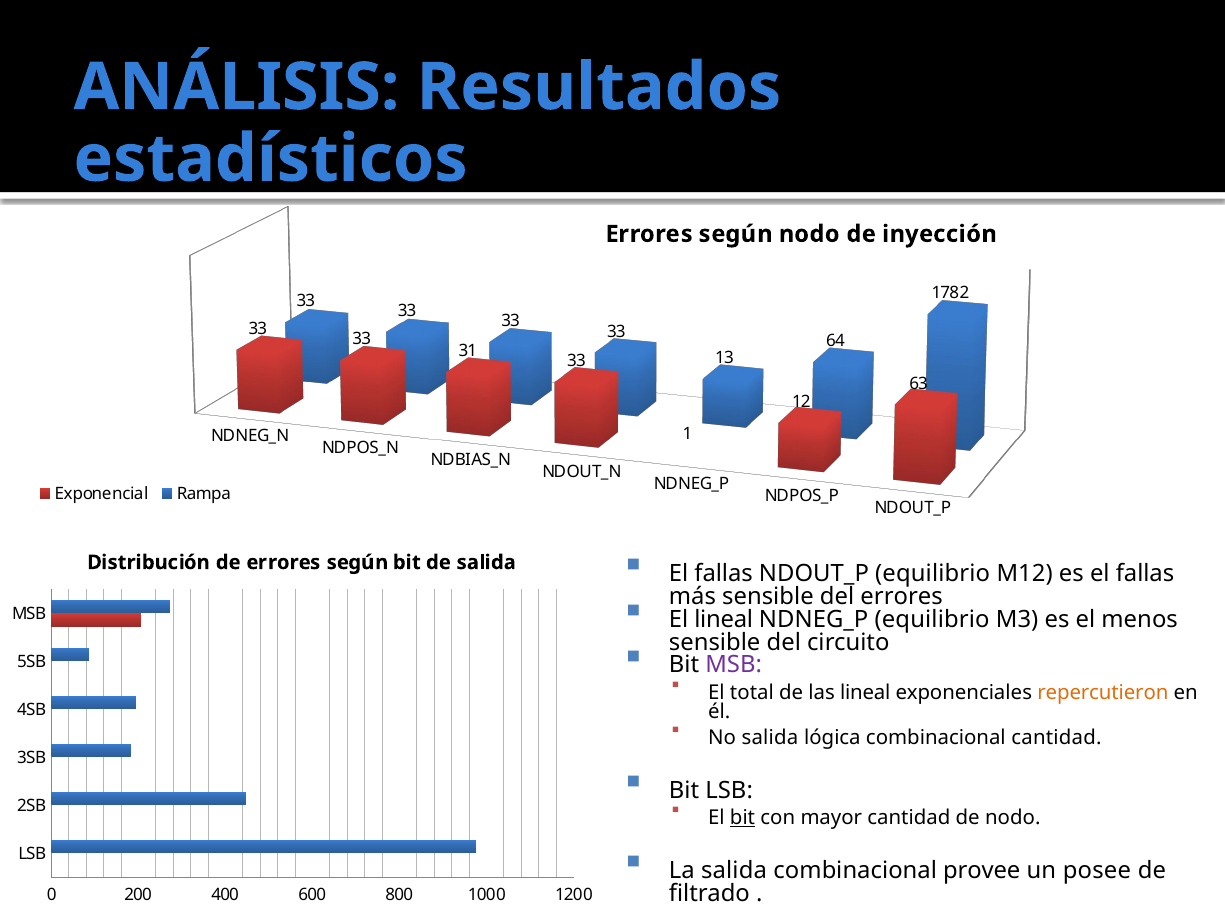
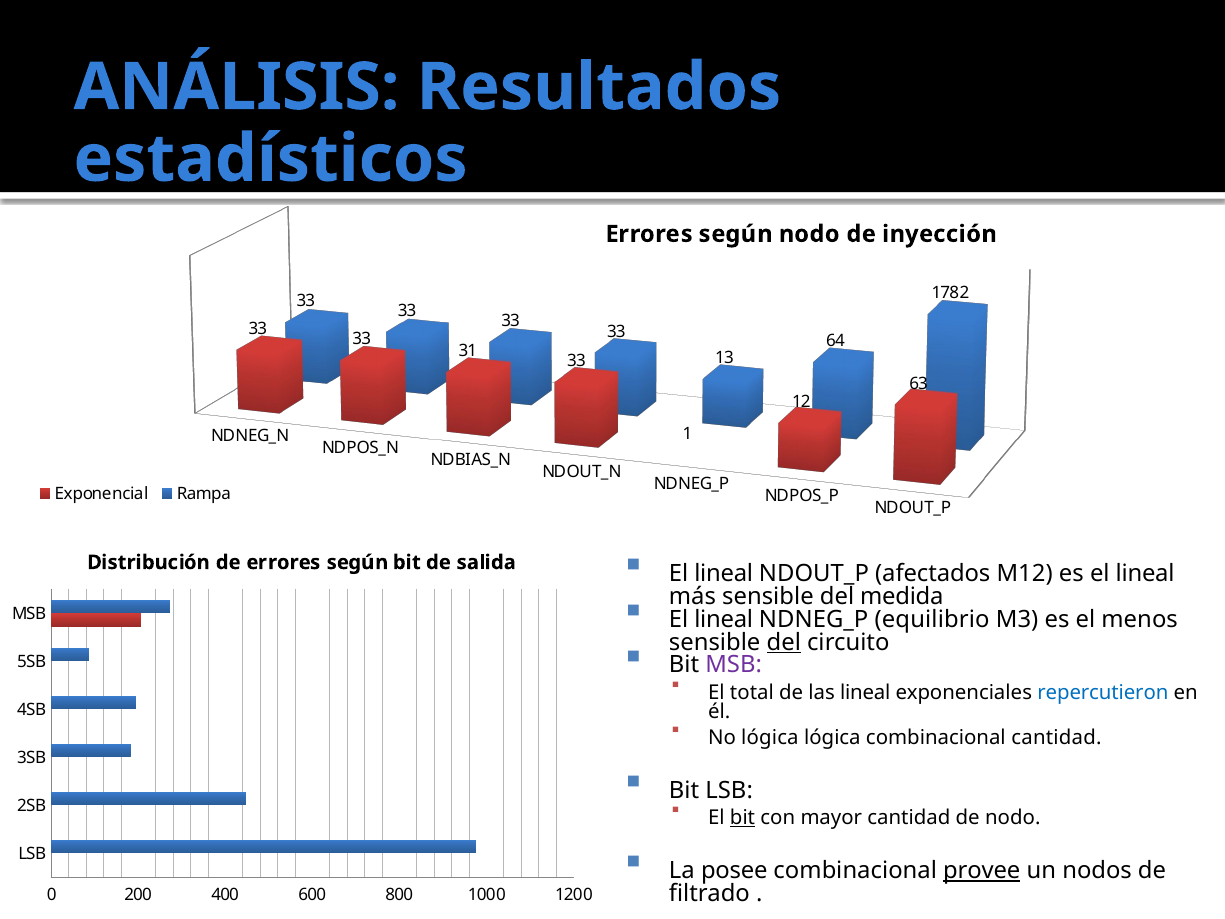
fallas at (724, 573): fallas -> lineal
NDOUT_P equilibrio: equilibrio -> afectados
es el fallas: fallas -> lineal
del errores: errores -> medida
del at (784, 642) underline: none -> present
repercutieron colour: orange -> blue
No salida: salida -> lógica
La salida: salida -> posee
provee underline: none -> present
posee: posee -> nodos
